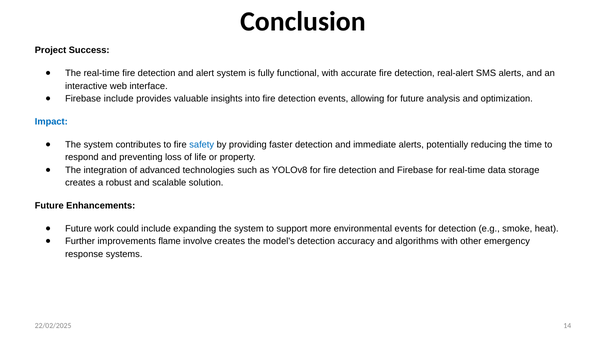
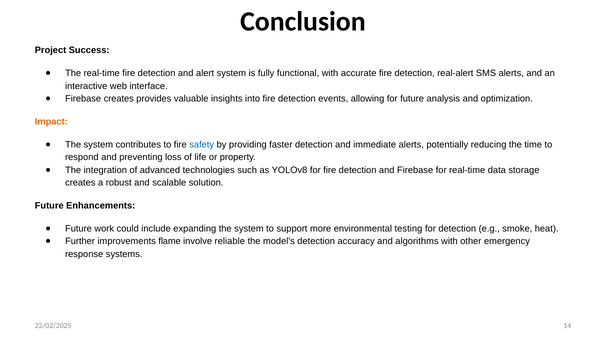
Firebase include: include -> creates
Impact colour: blue -> orange
environmental events: events -> testing
involve creates: creates -> reliable
